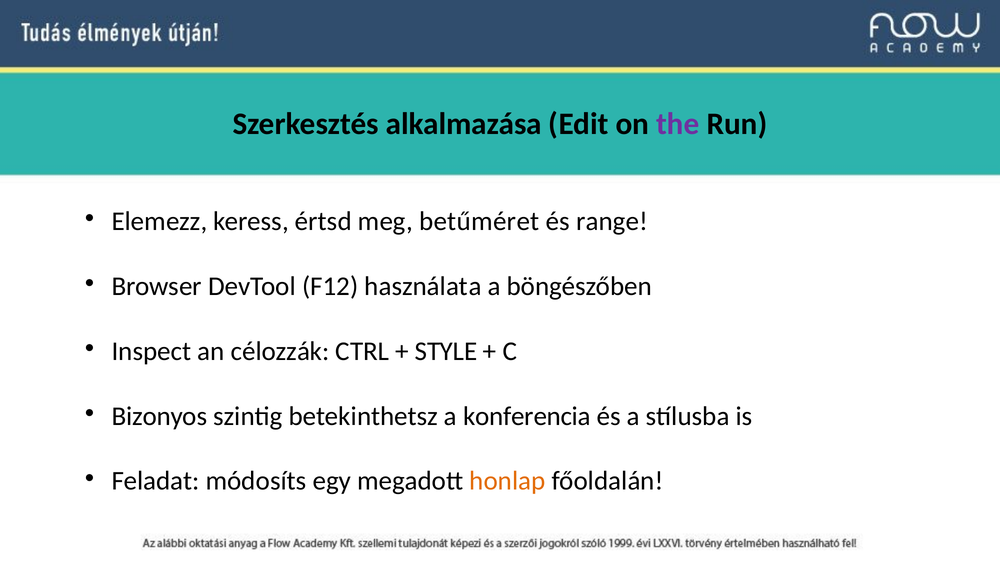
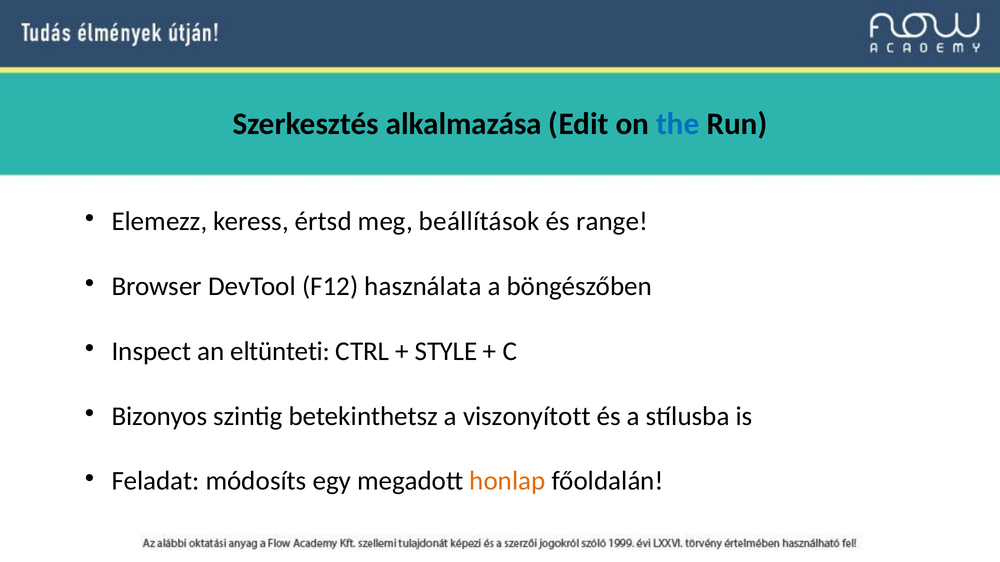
the colour: purple -> blue
betűméret: betűméret -> beállítások
célozzák: célozzák -> eltünteti
konferencia: konferencia -> viszonyított
